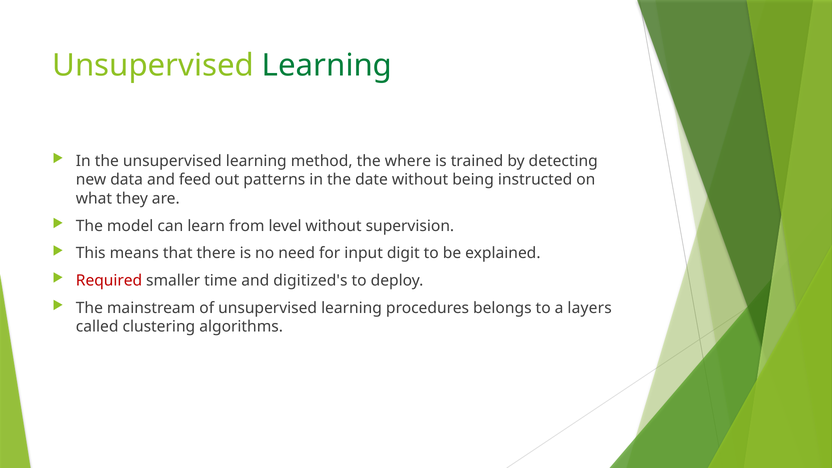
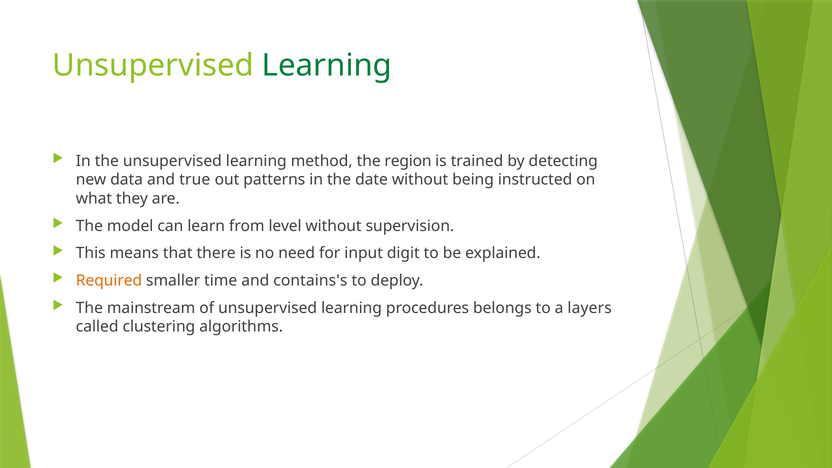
where: where -> region
feed: feed -> true
Required colour: red -> orange
digitized's: digitized's -> contains's
